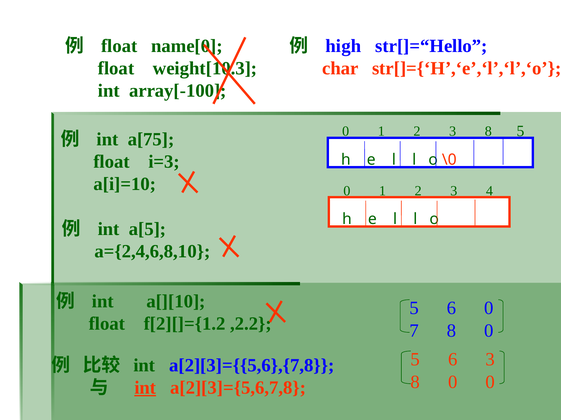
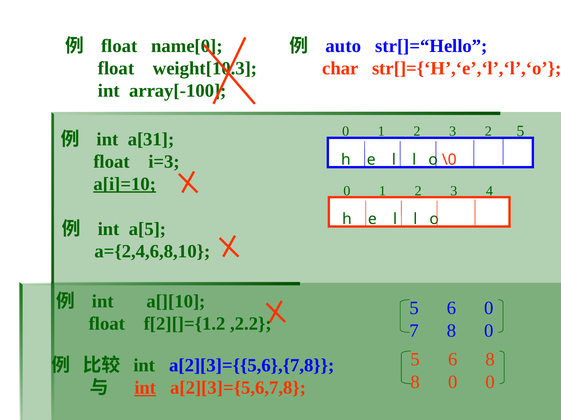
high: high -> auto
1 8: 8 -> 2
a[75: a[75 -> a[31
a[i]=10 underline: none -> present
6 3: 3 -> 8
